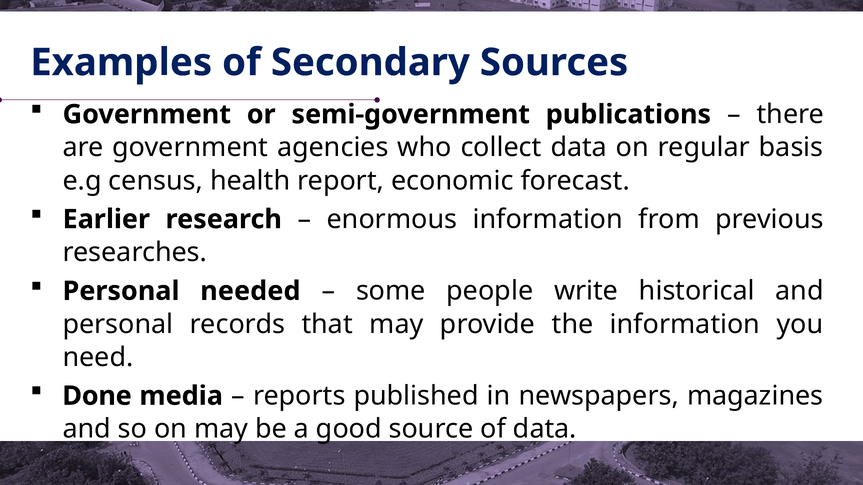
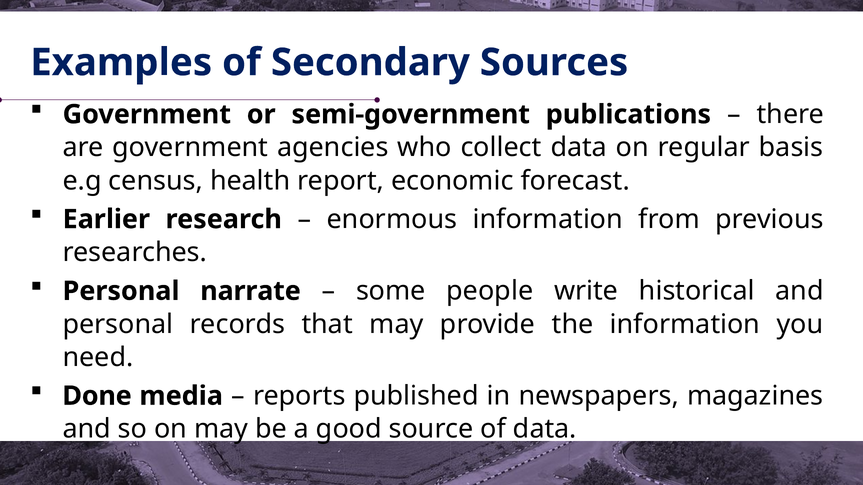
needed: needed -> narrate
